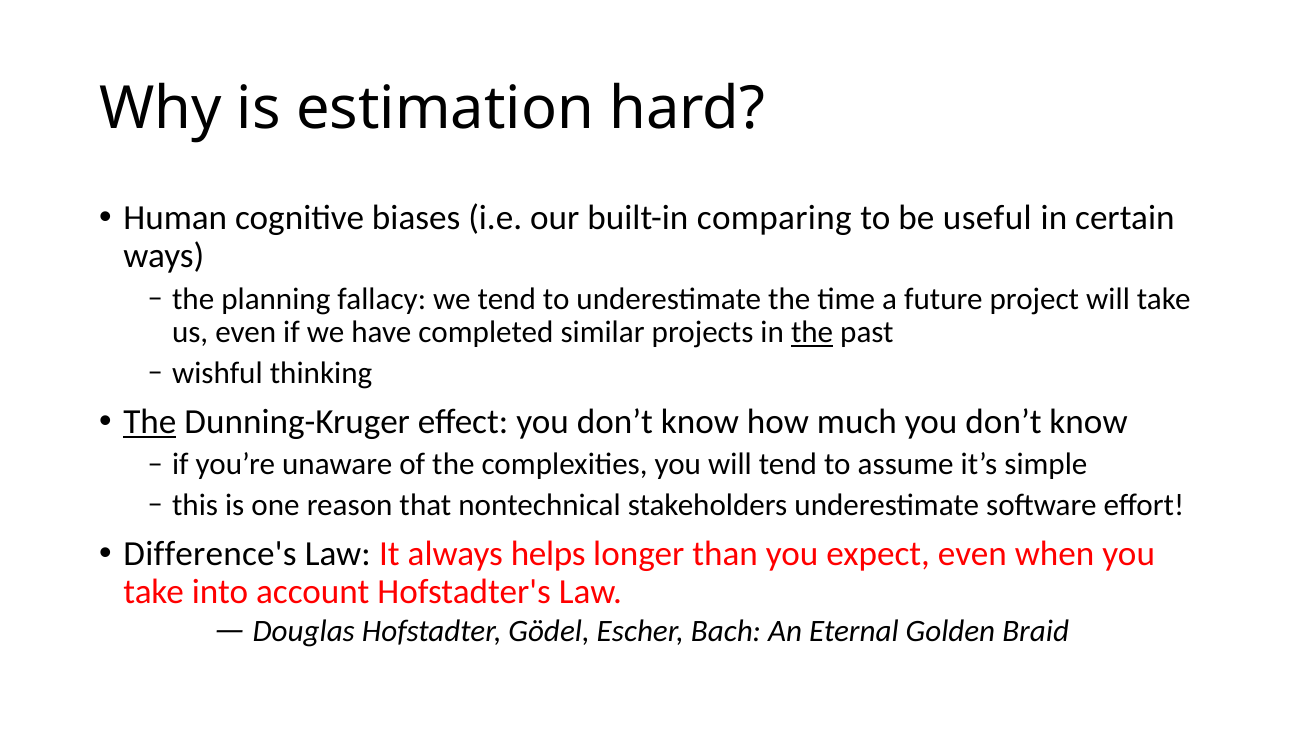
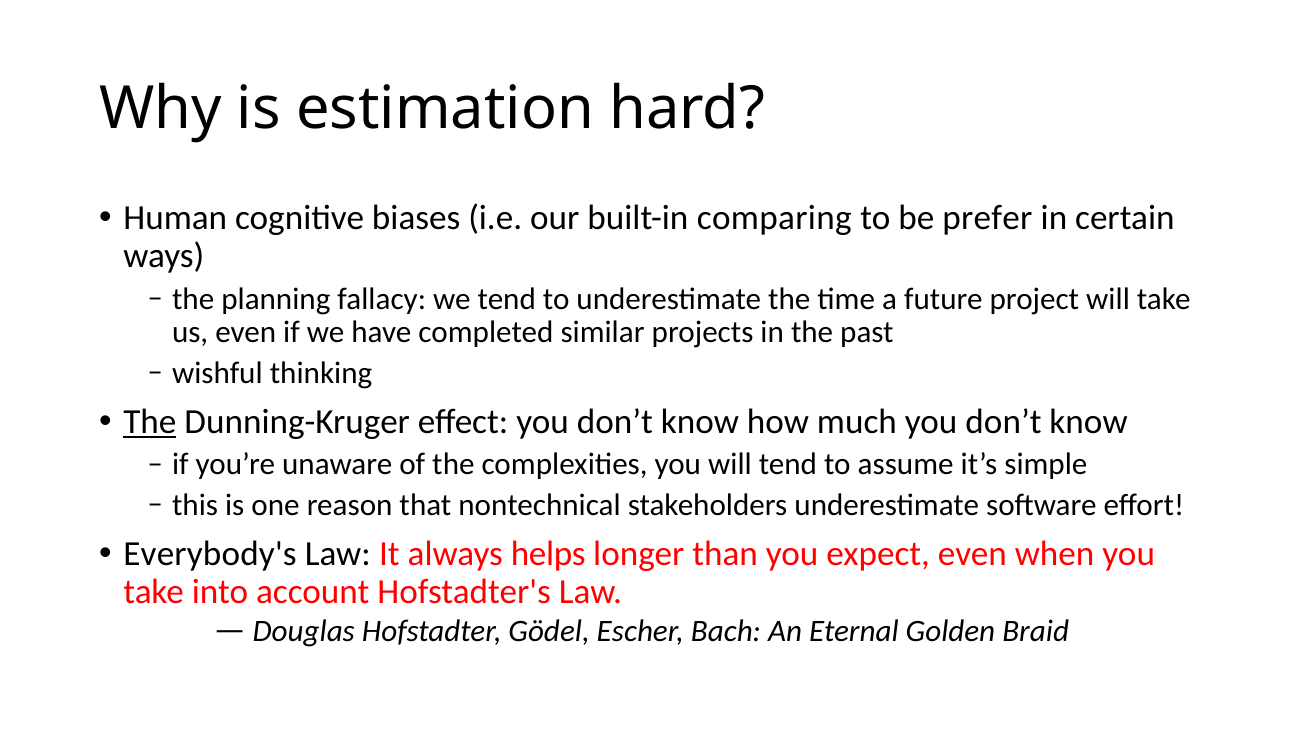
useful: useful -> prefer
the at (812, 332) underline: present -> none
Difference's: Difference's -> Everybody's
